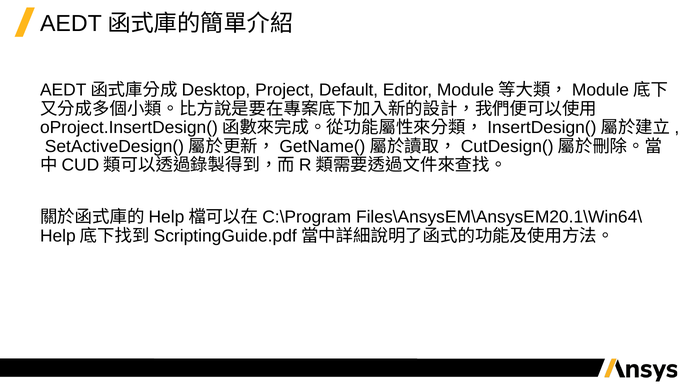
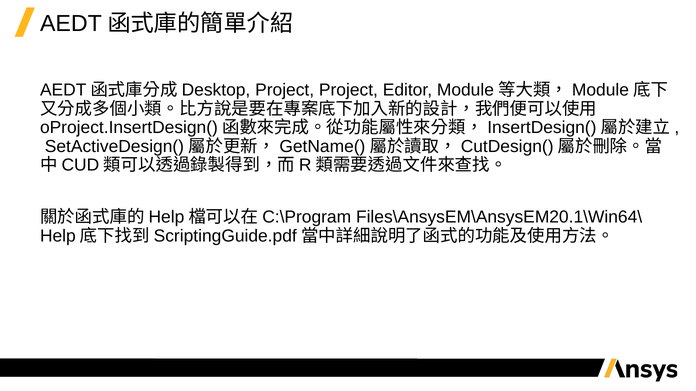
Project Default: Default -> Project
